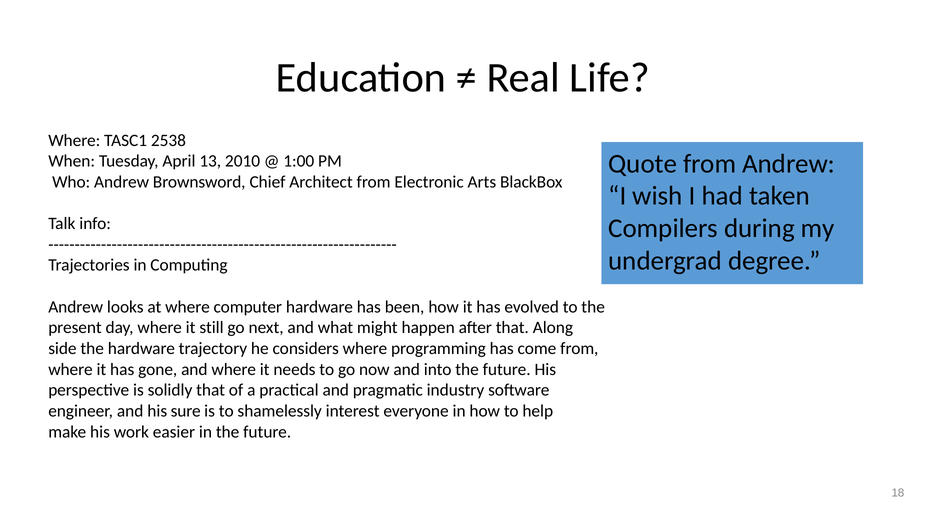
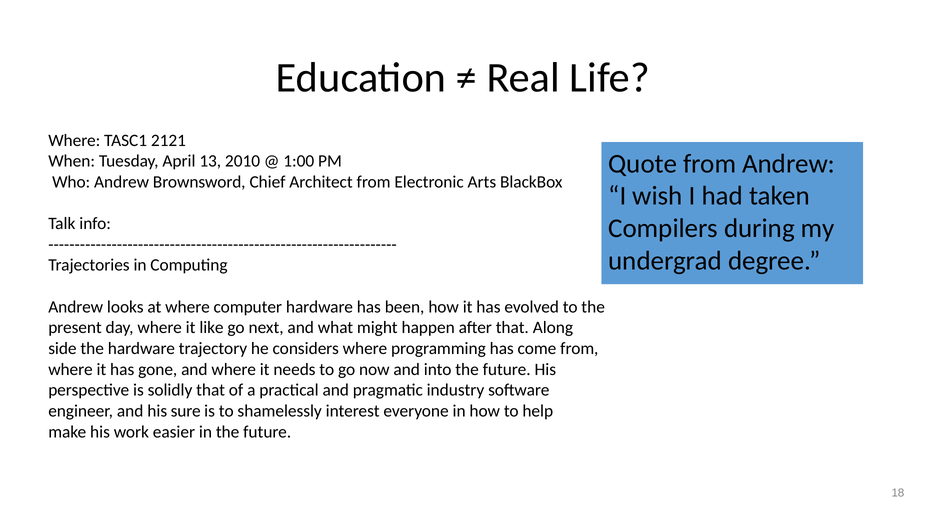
2538: 2538 -> 2121
still: still -> like
